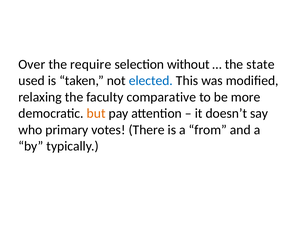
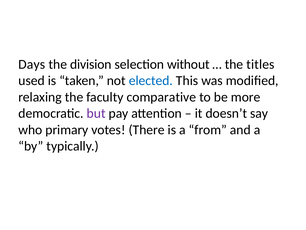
Over: Over -> Days
require: require -> division
state: state -> titles
but colour: orange -> purple
